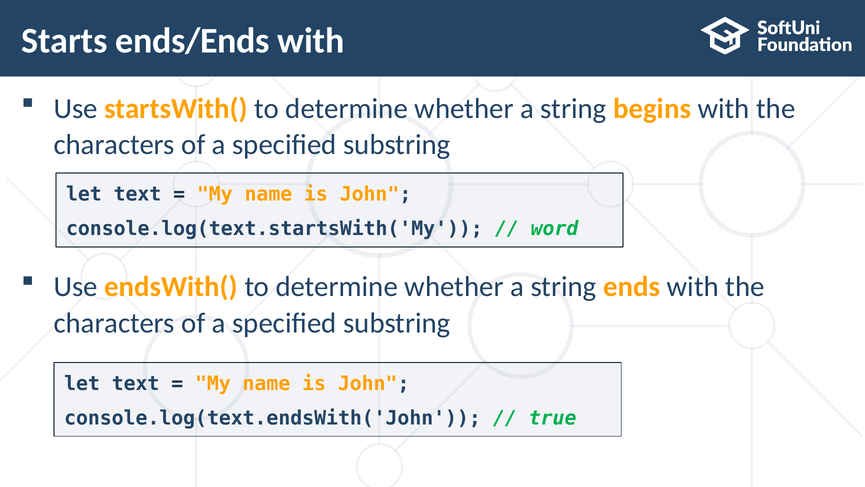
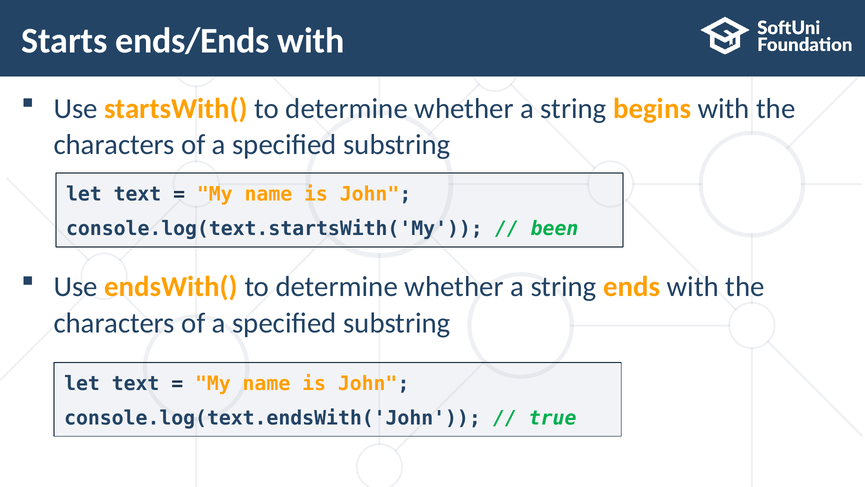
word: word -> been
